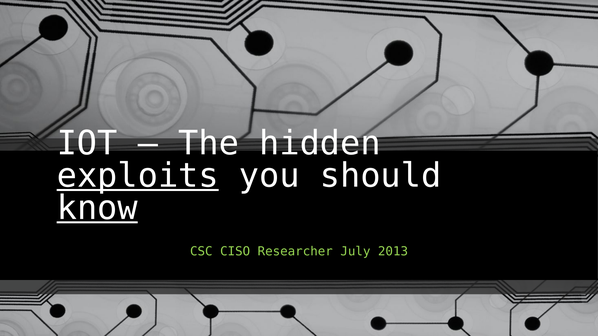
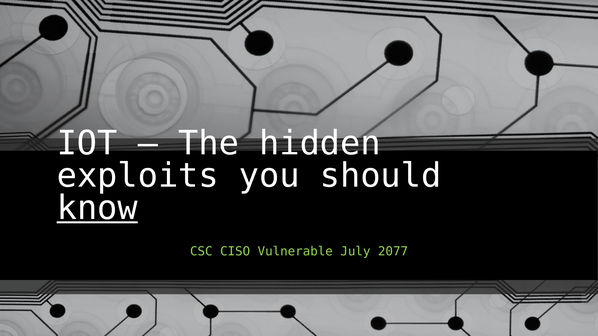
exploits underline: present -> none
Researcher: Researcher -> Vulnerable
2013: 2013 -> 2077
